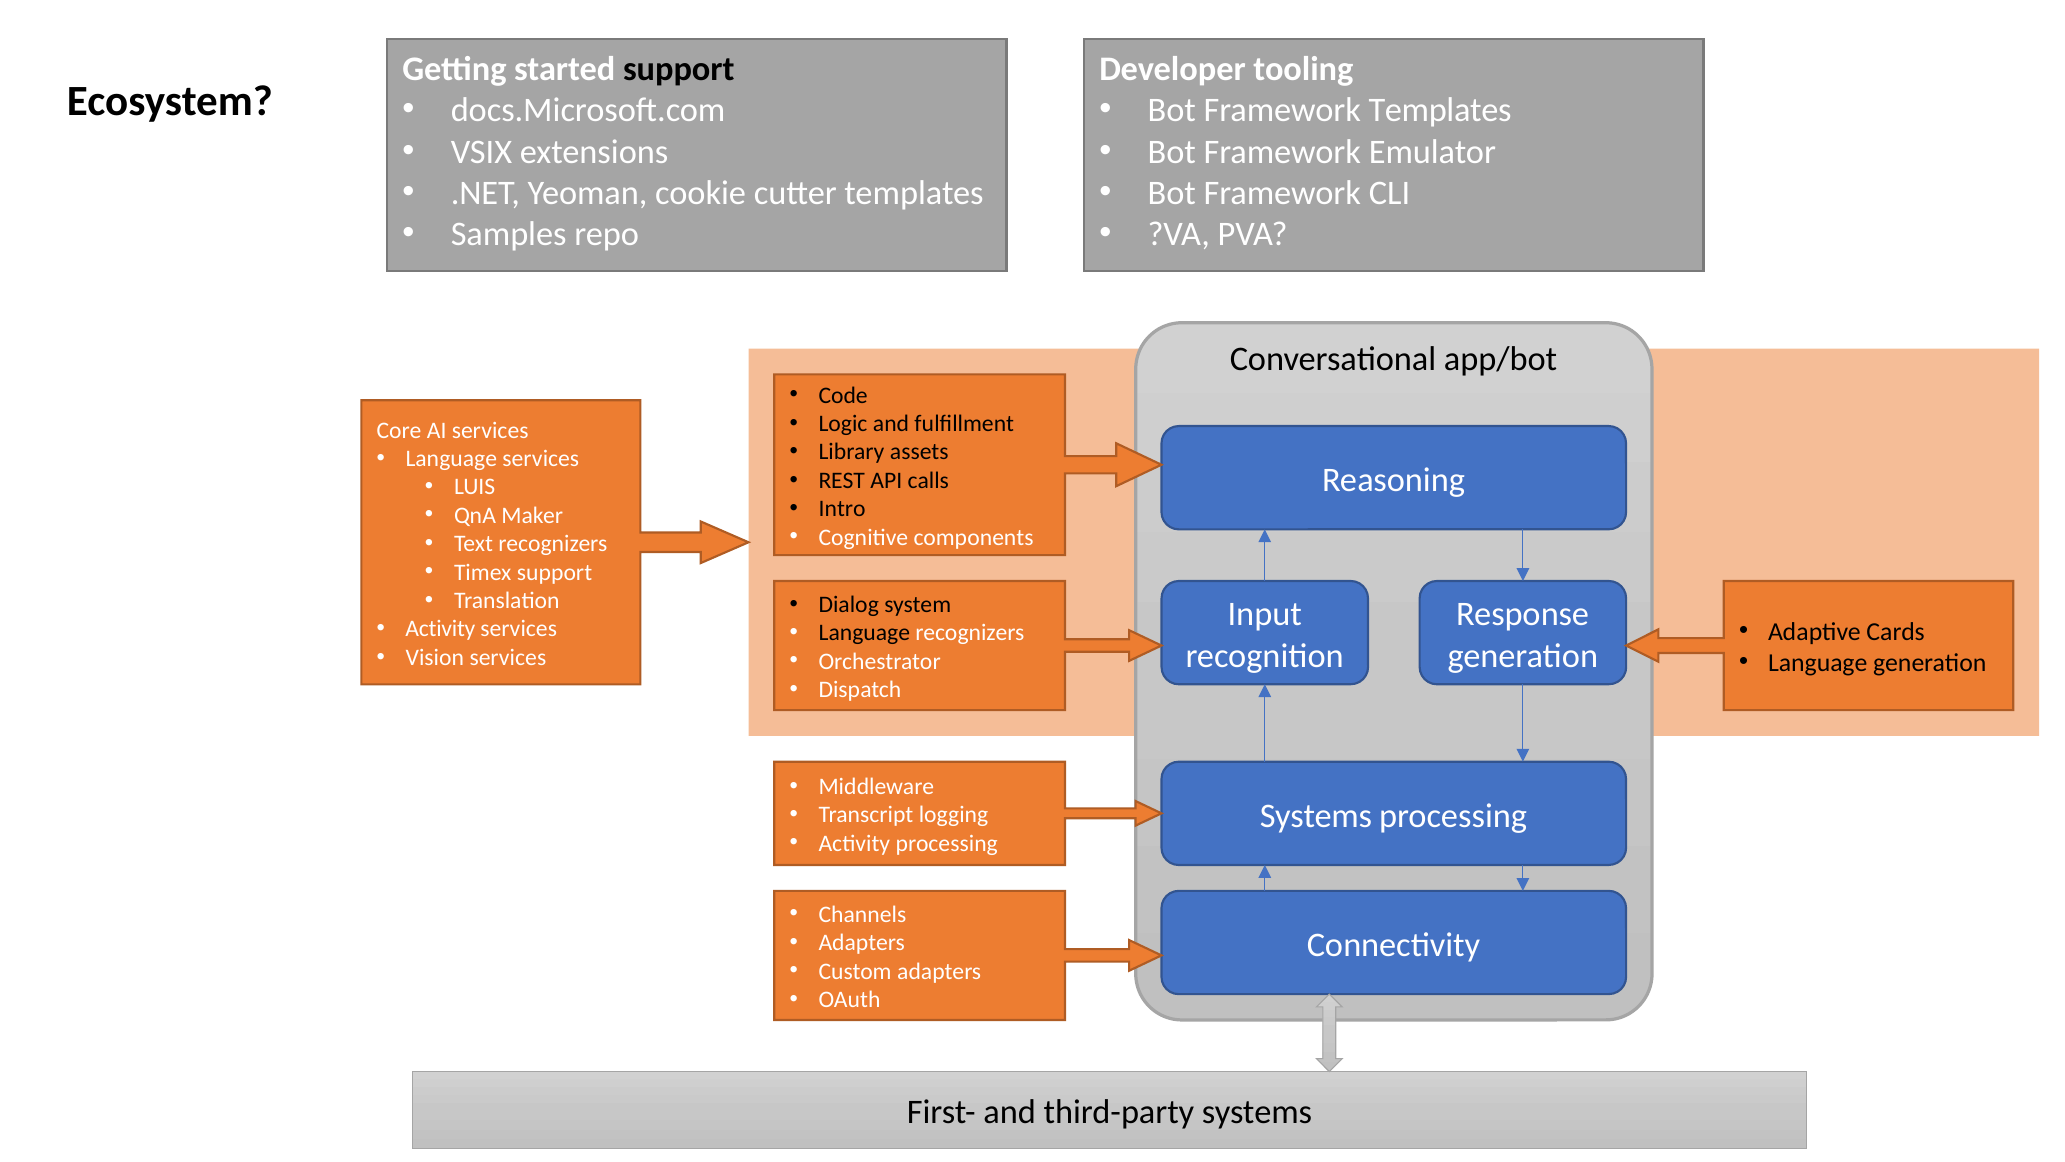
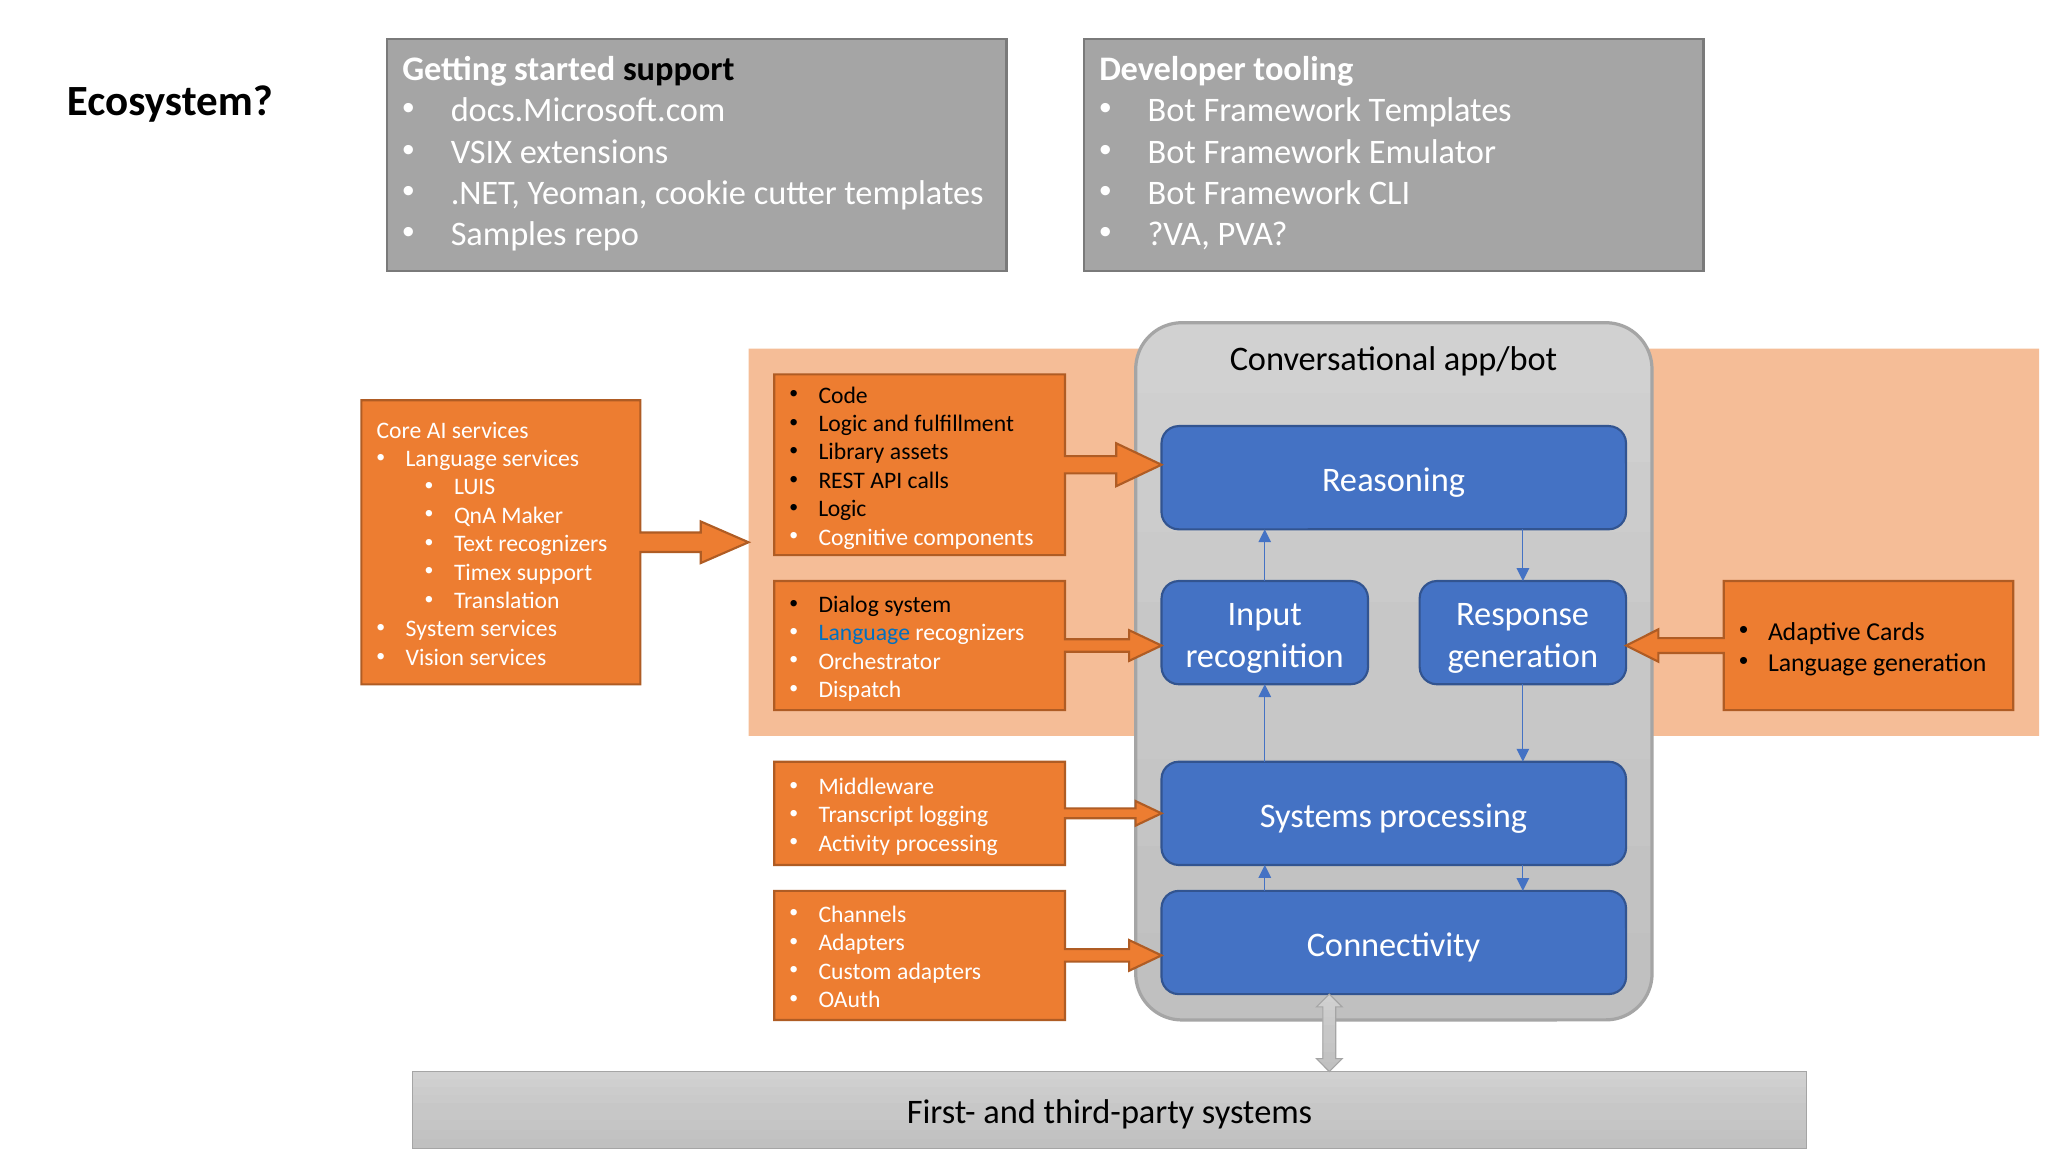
Intro at (842, 509): Intro -> Logic
Activity at (440, 629): Activity -> System
Language at (864, 633) colour: black -> blue
